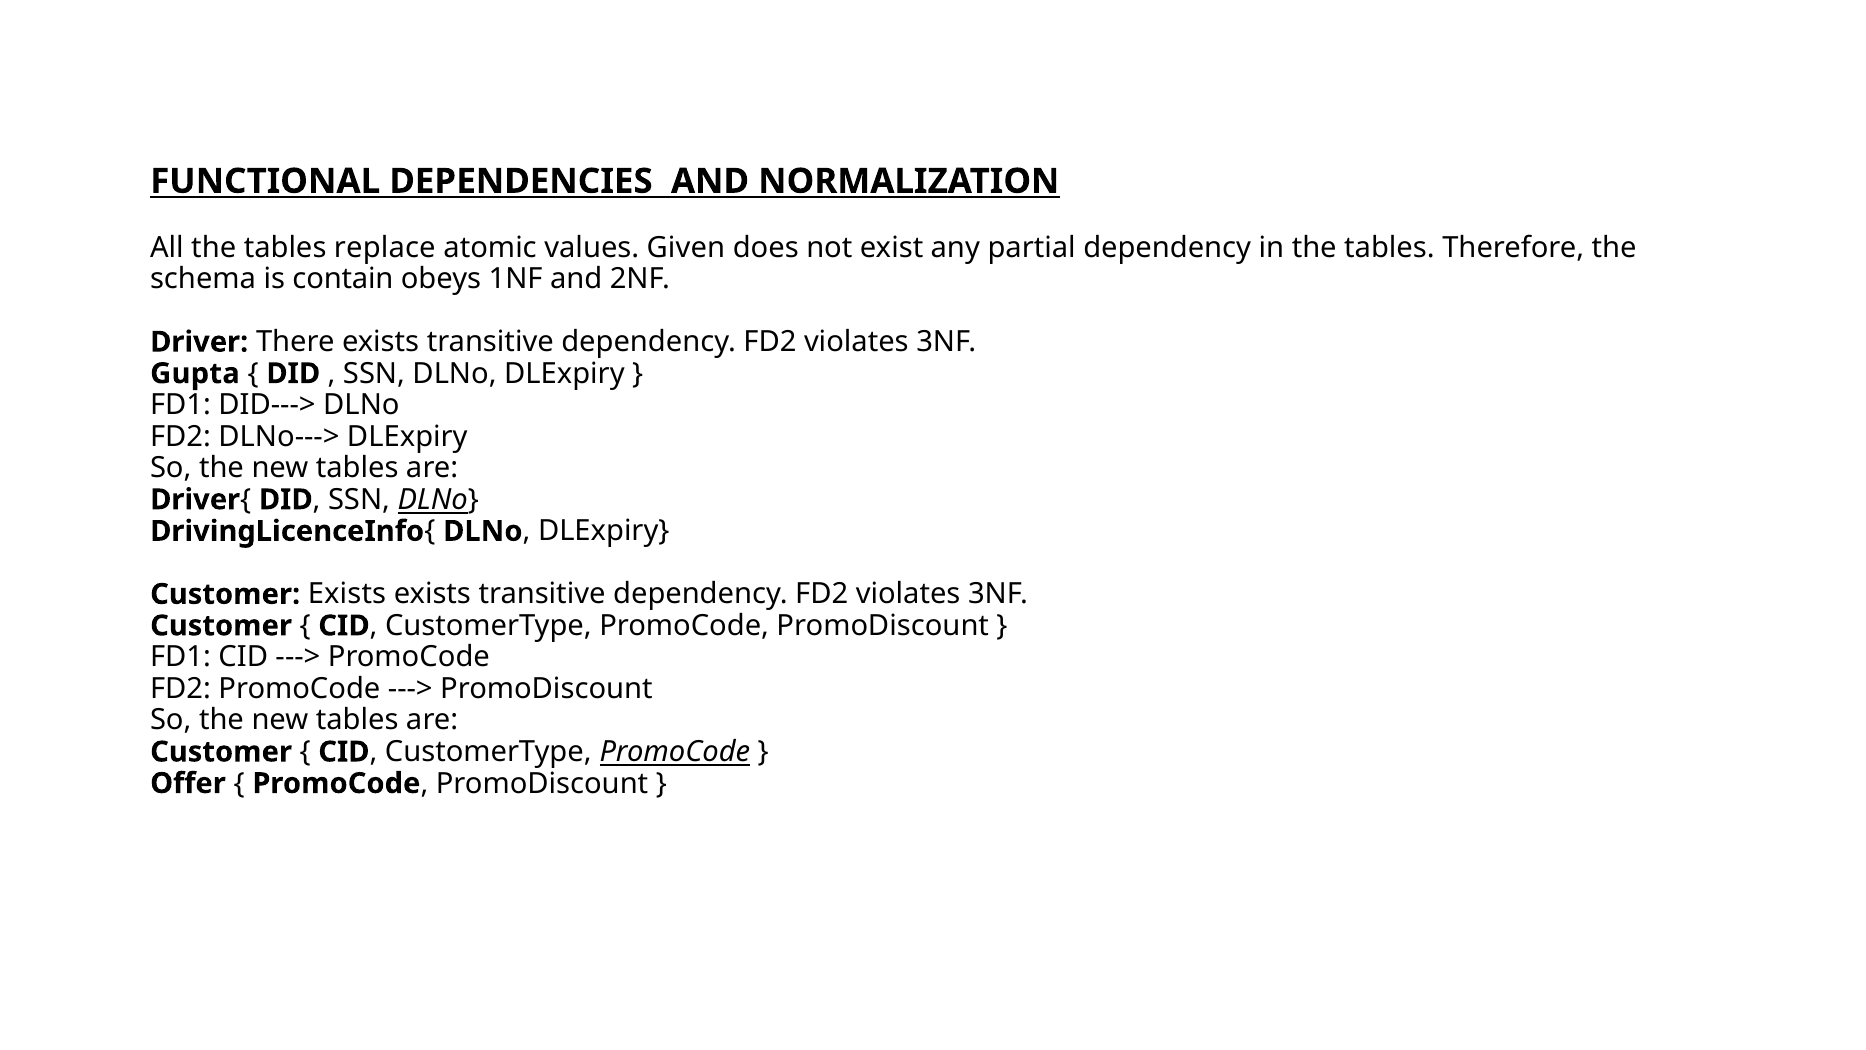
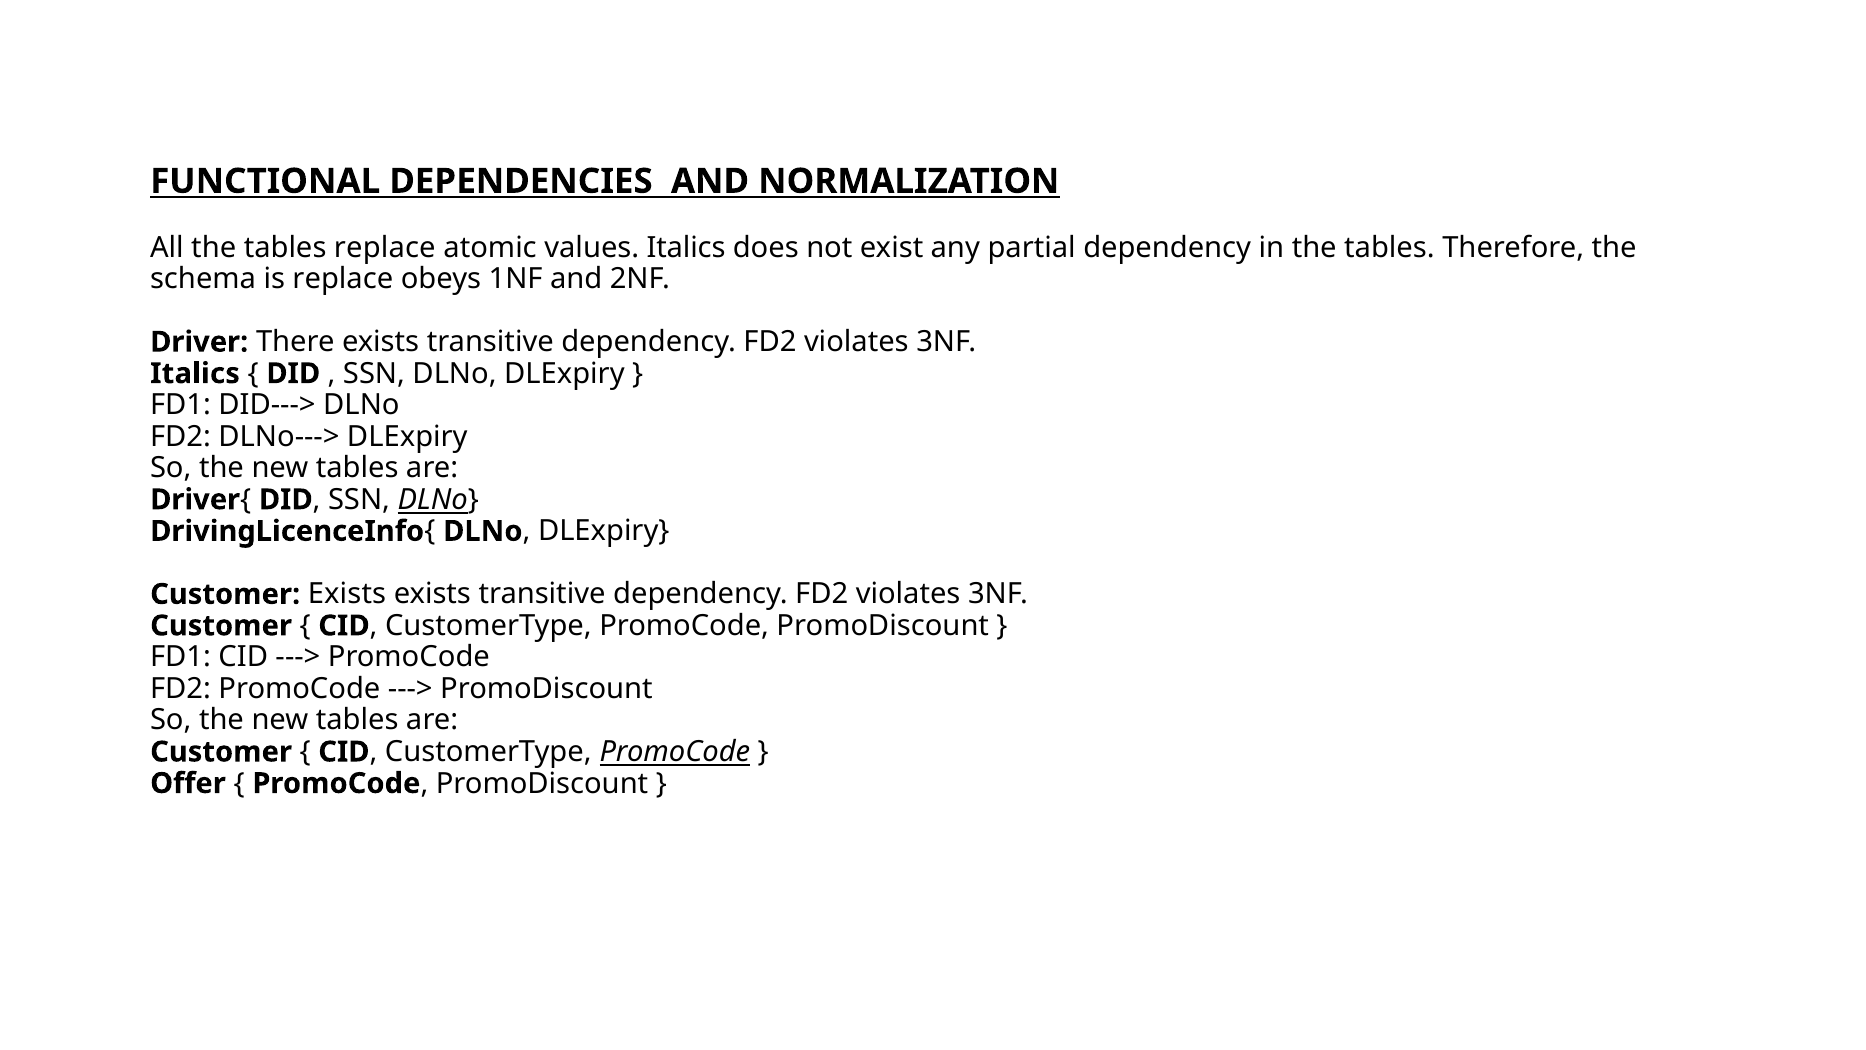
values Given: Given -> Italics
is contain: contain -> replace
Gupta at (195, 373): Gupta -> Italics
